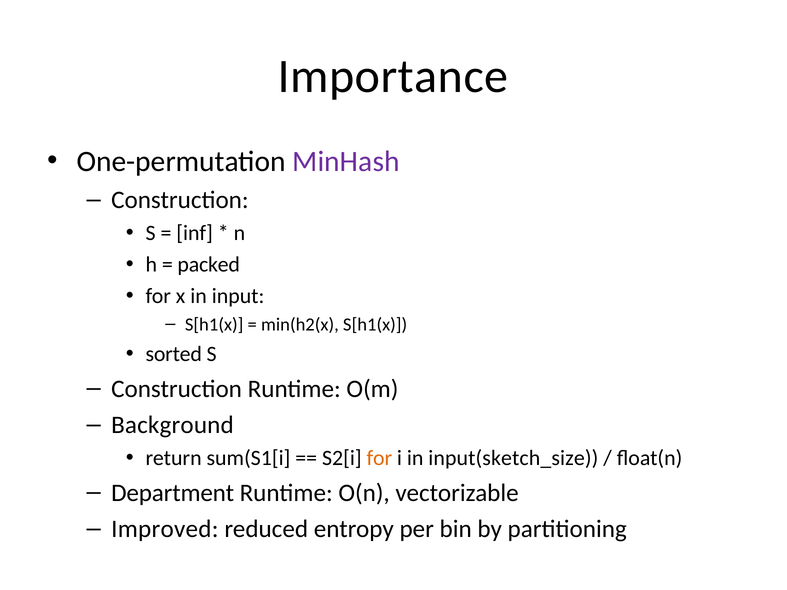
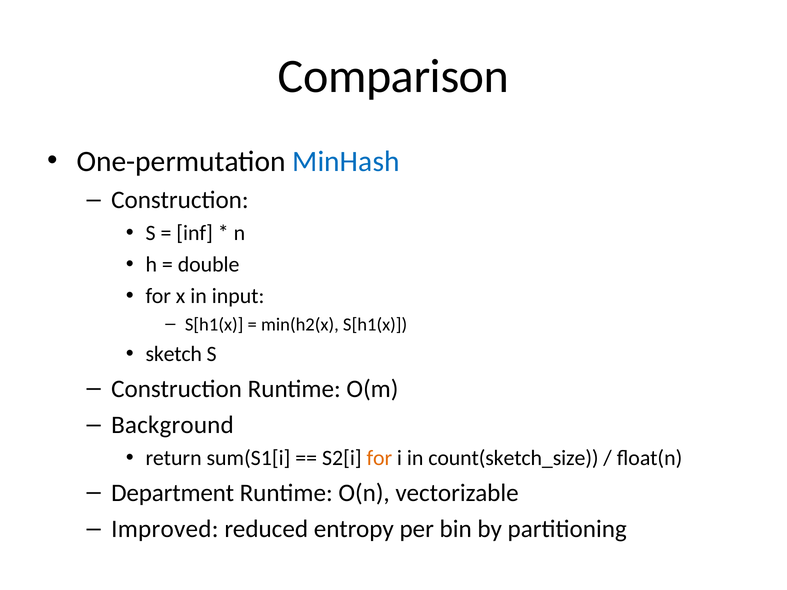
Importance: Importance -> Comparison
MinHash colour: purple -> blue
packed: packed -> double
sorted: sorted -> sketch
input(sketch_size: input(sketch_size -> count(sketch_size
